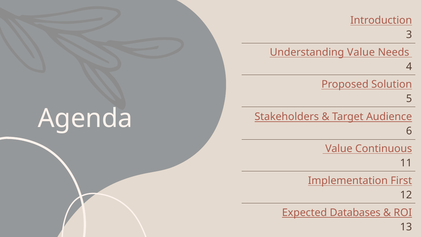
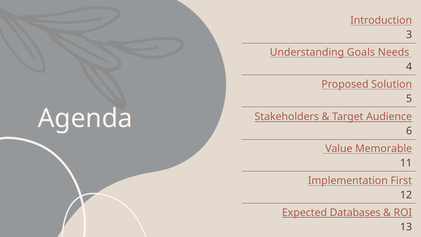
Understanding Value: Value -> Goals
Continuous: Continuous -> Memorable
